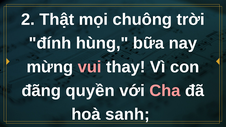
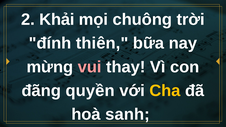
Thật: Thật -> Khải
hùng: hùng -> thiên
Cha colour: pink -> yellow
